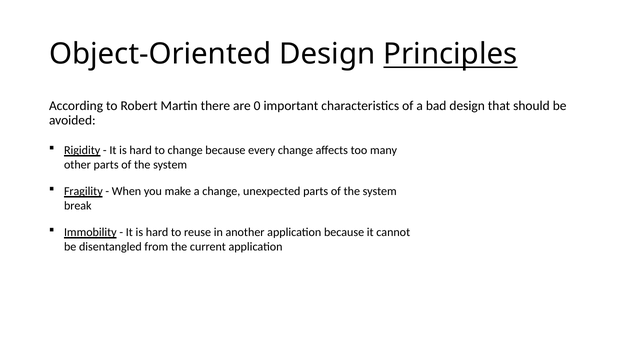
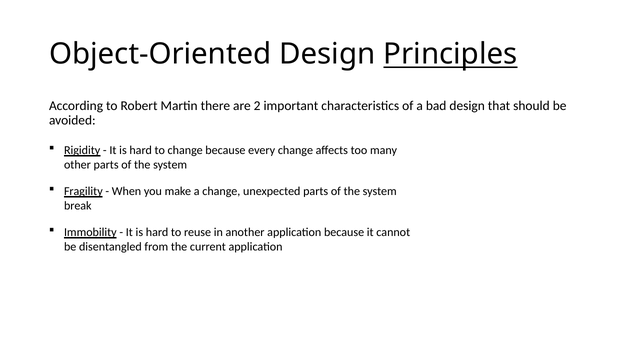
0: 0 -> 2
